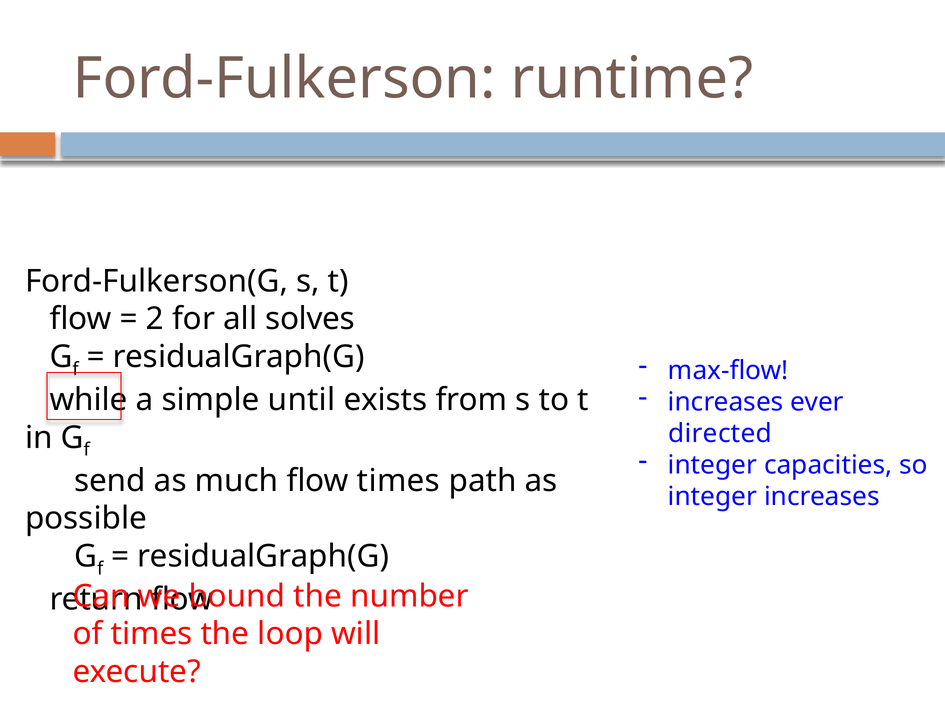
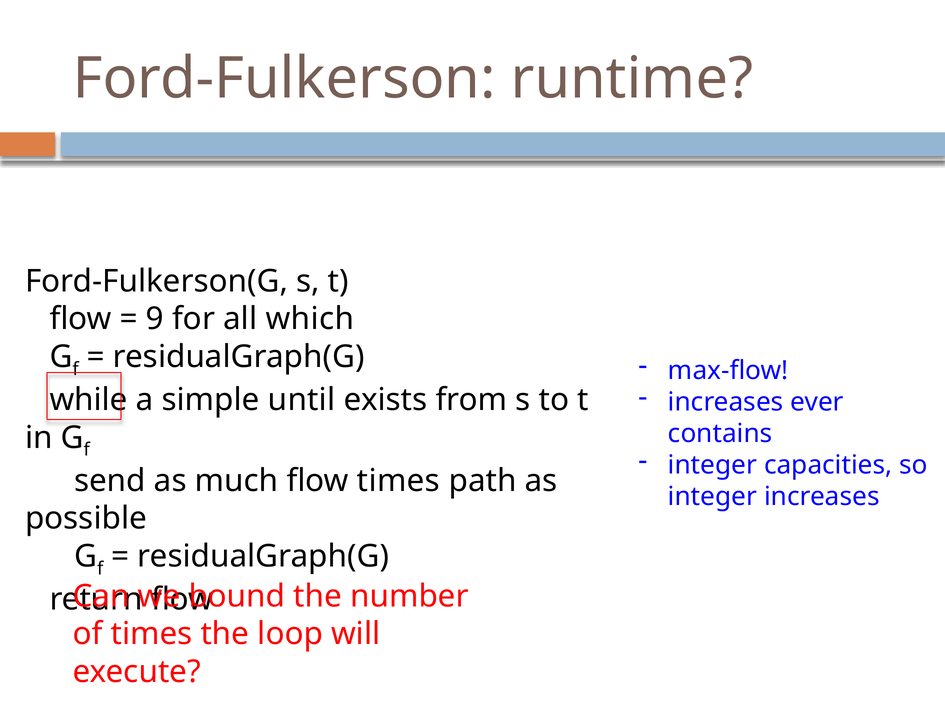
2: 2 -> 9
solves: solves -> which
directed: directed -> contains
